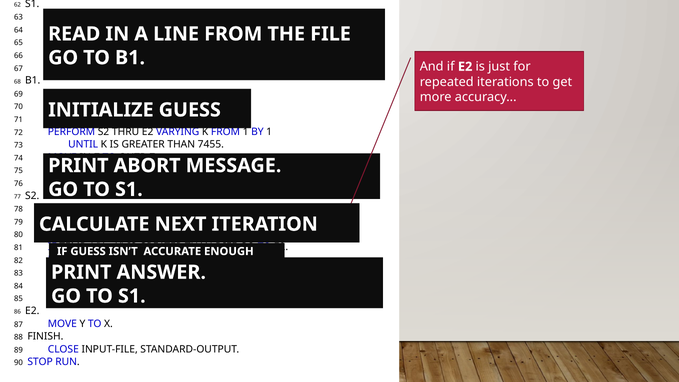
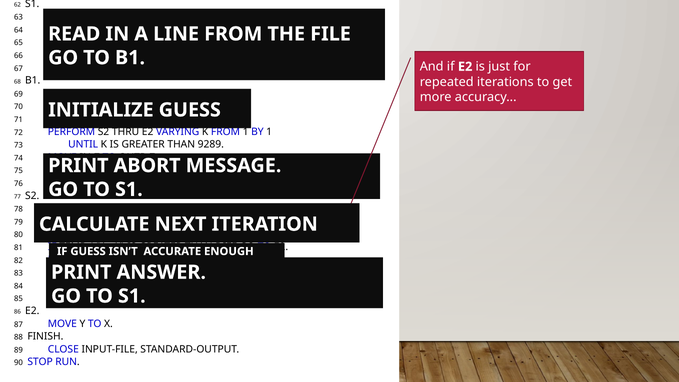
7455: 7455 -> 9289
